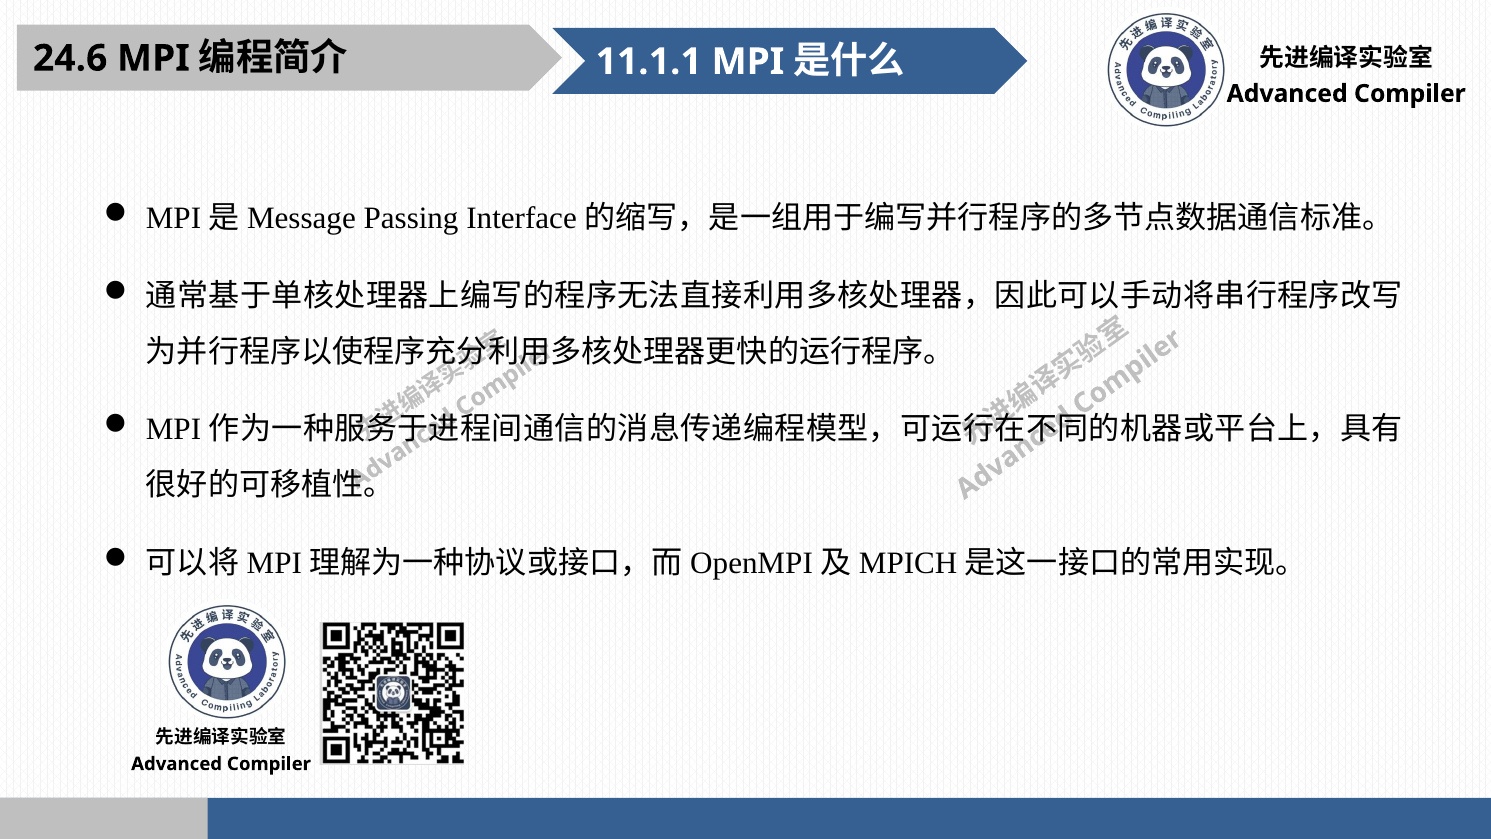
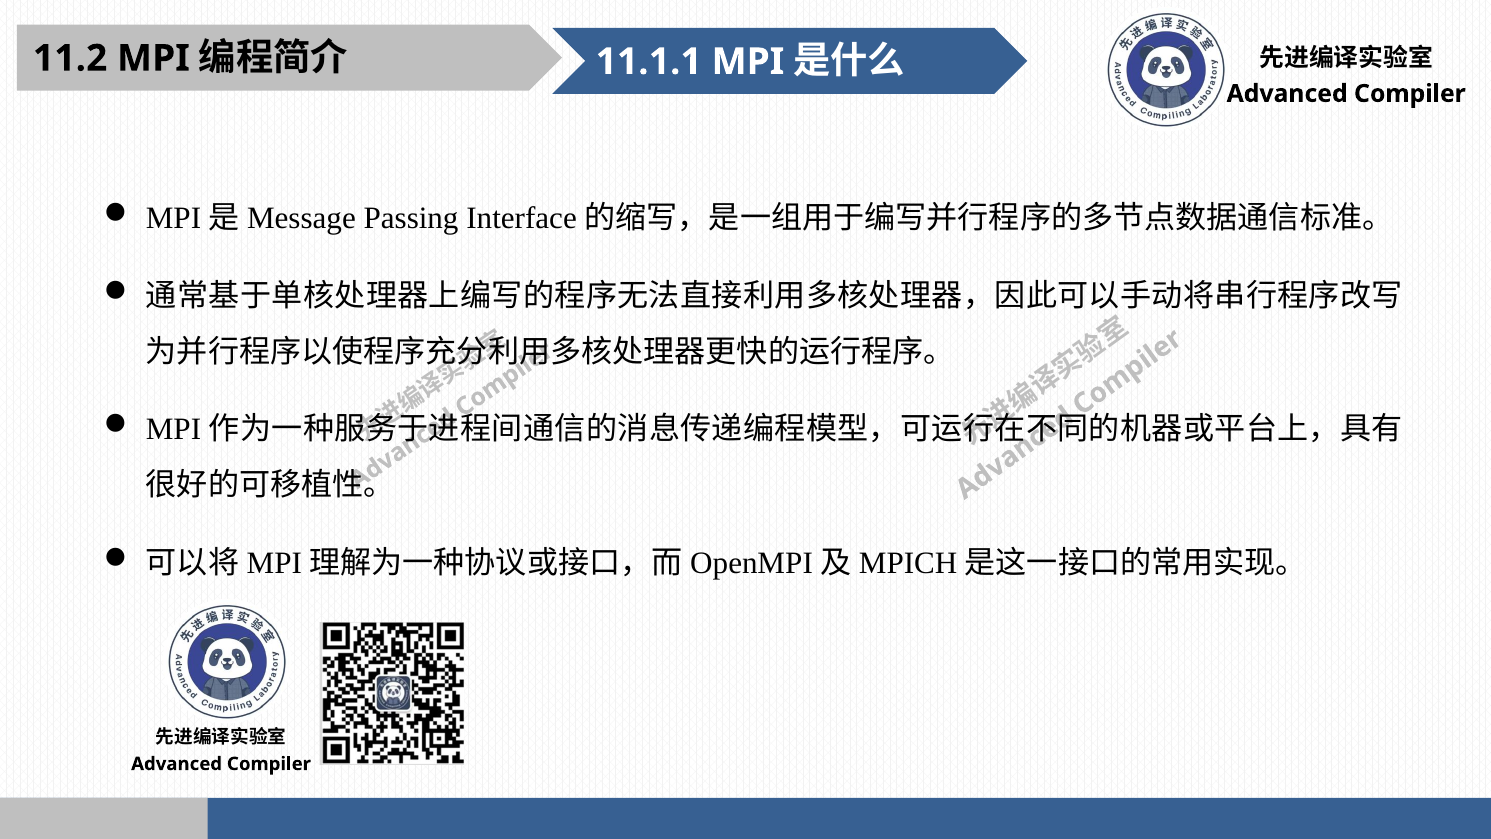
24.6: 24.6 -> 11.2
